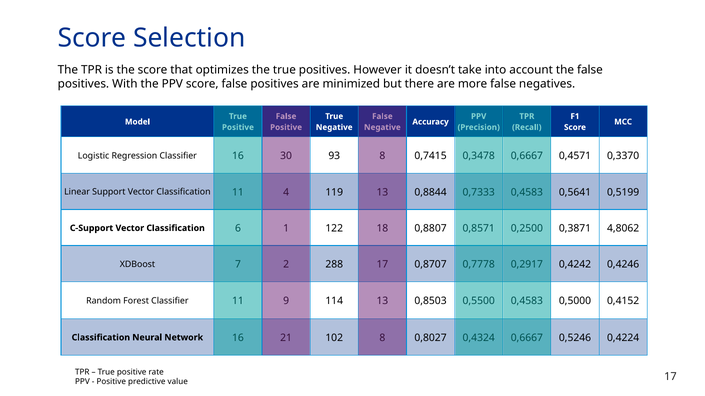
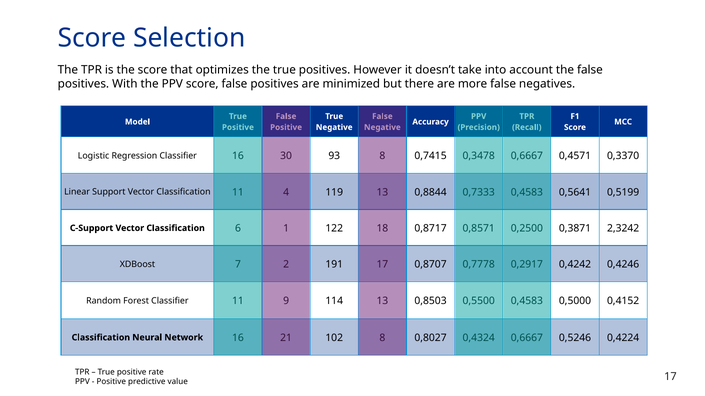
0,8807: 0,8807 -> 0,8717
4,8062: 4,8062 -> 2,3242
288: 288 -> 191
